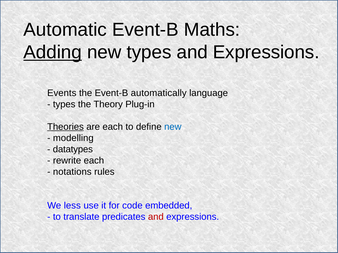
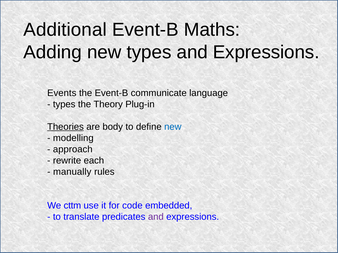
Automatic: Automatic -> Additional
Adding underline: present -> none
automatically: automatically -> communicate
are each: each -> body
datatypes: datatypes -> approach
notations: notations -> manually
less: less -> cttm
and at (156, 217) colour: red -> purple
